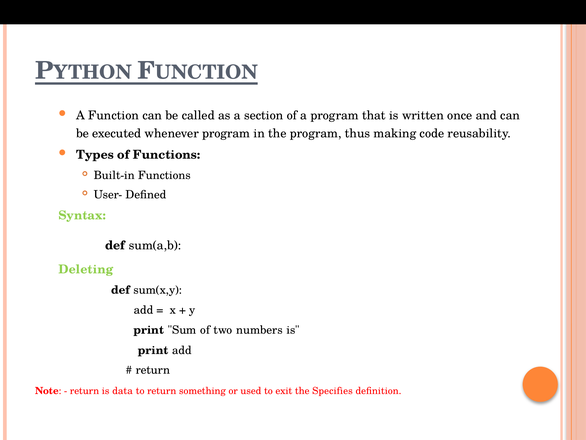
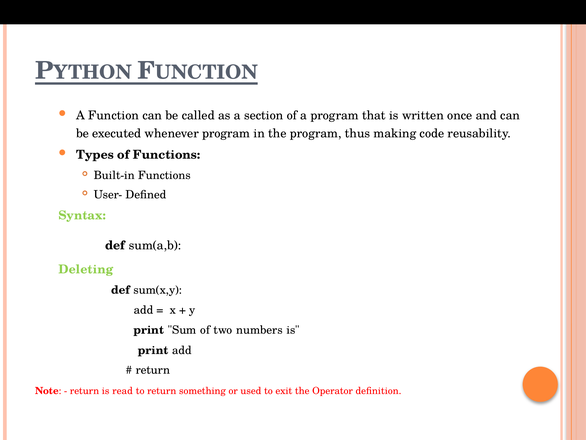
data: data -> read
Specifies: Specifies -> Operator
